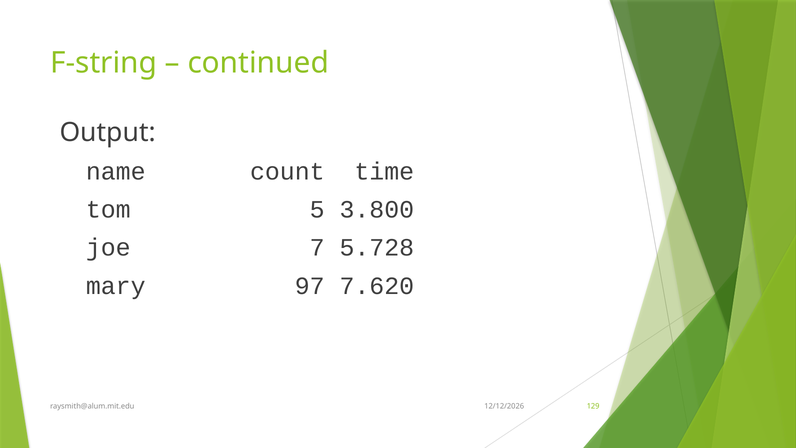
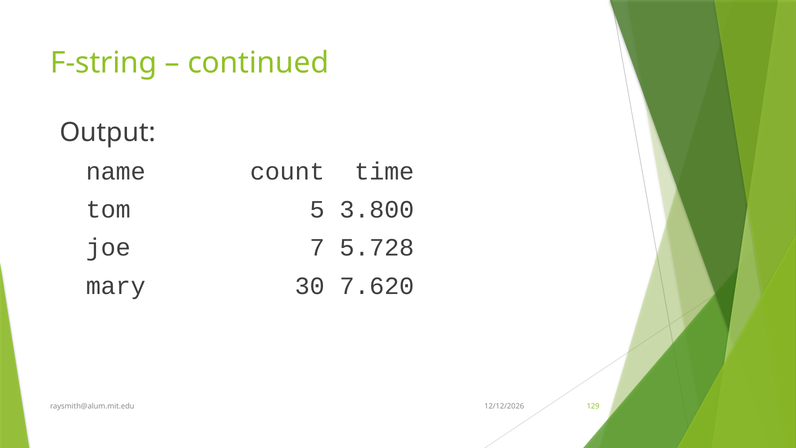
97: 97 -> 30
